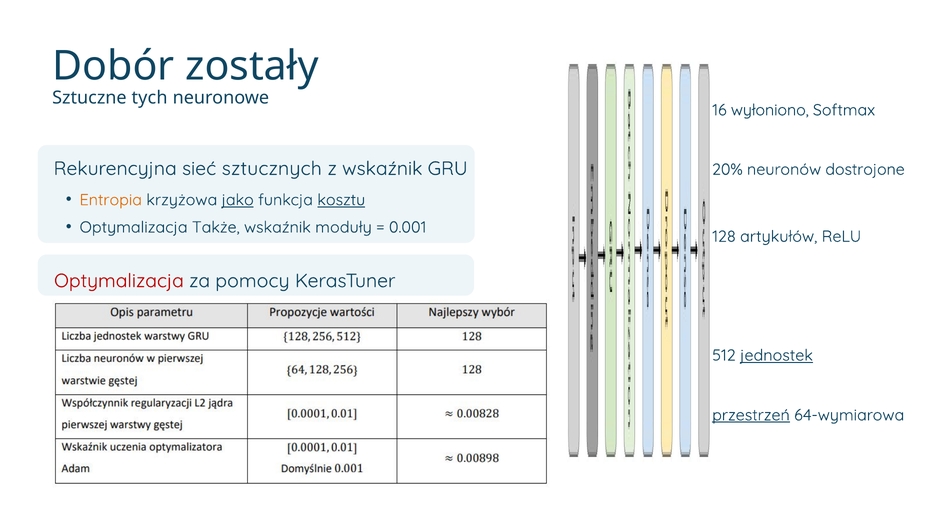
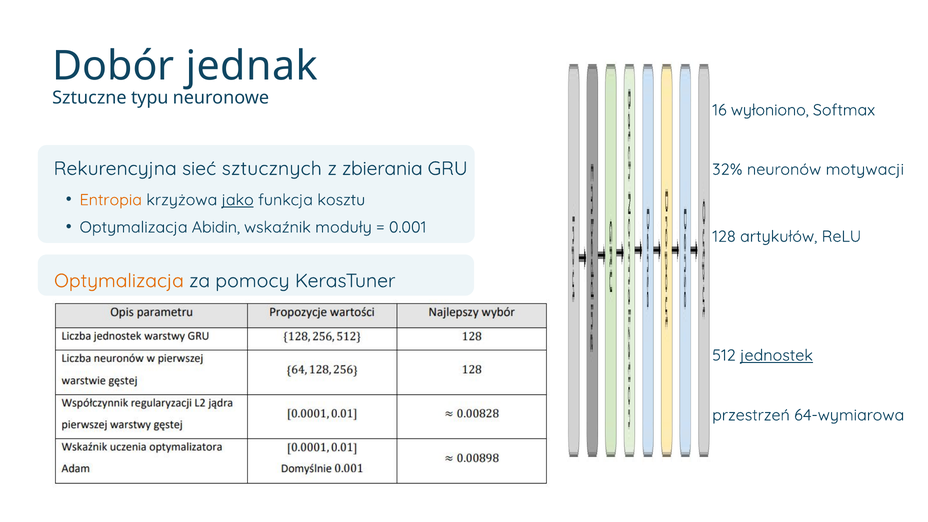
zostały: zostały -> jednak
tych: tych -> typu
z wskaźnik: wskaźnik -> zbierania
20%: 20% -> 32%
dostrojone: dostrojone -> motywacji
kosztu underline: present -> none
Także: Także -> Abidin
Optymalizacja at (119, 281) colour: red -> orange
przestrzeń underline: present -> none
